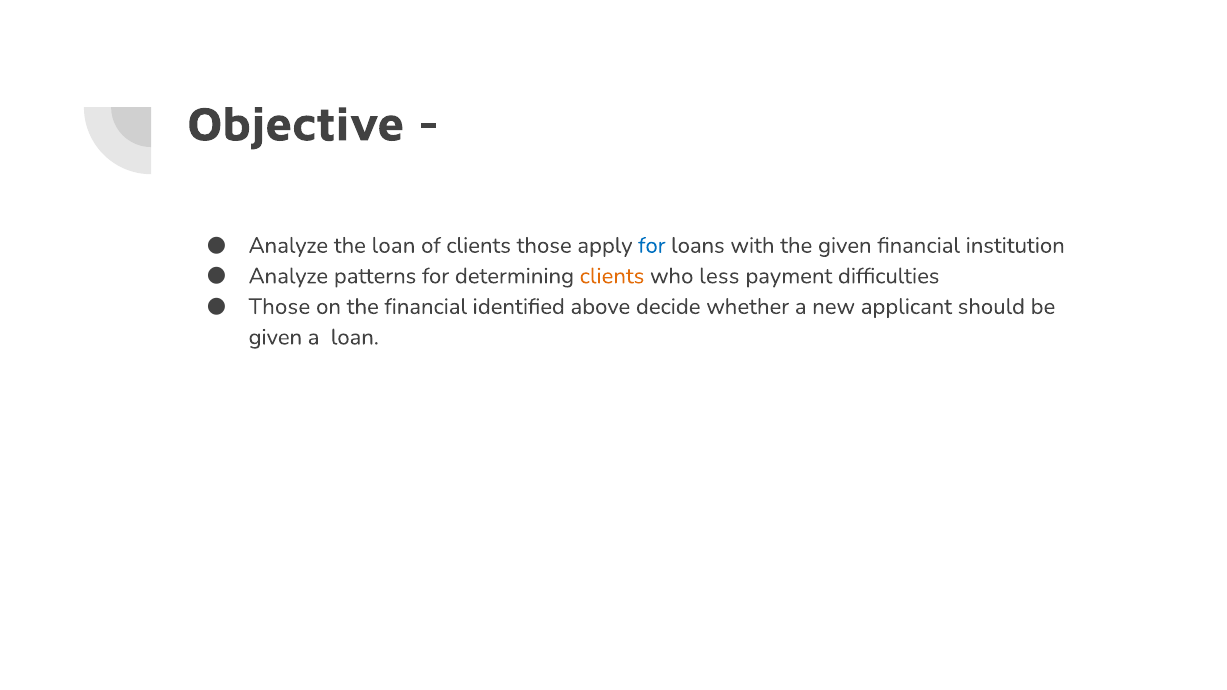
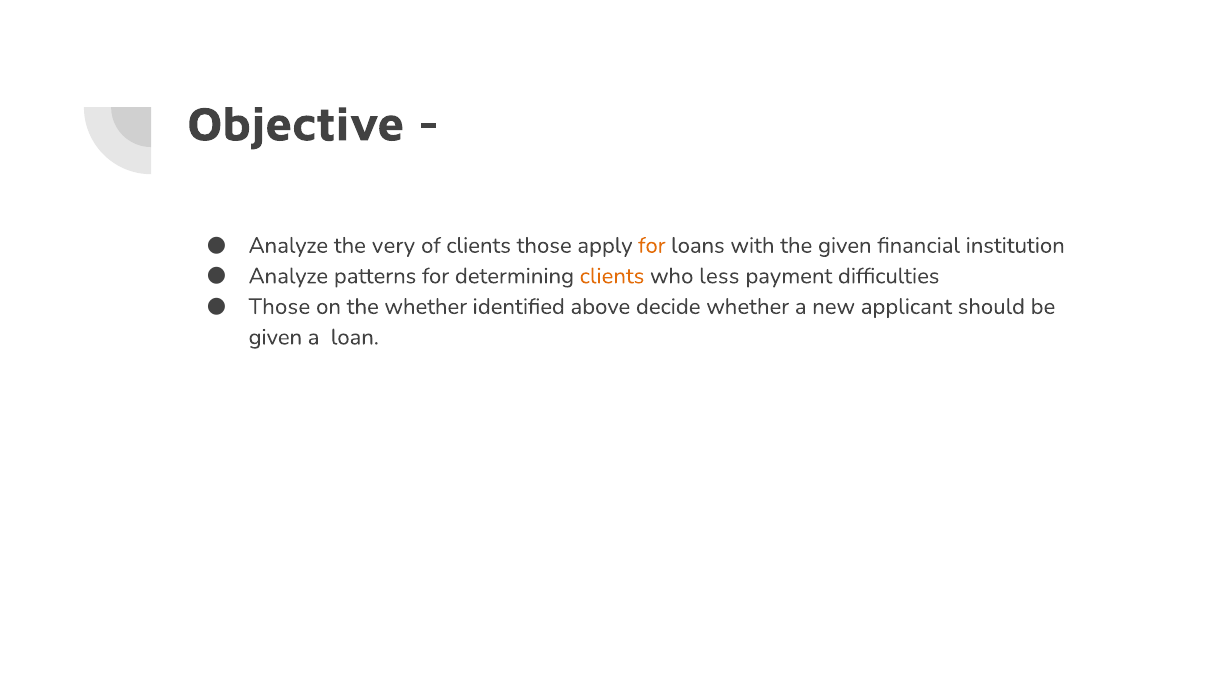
the loan: loan -> very
for at (652, 246) colour: blue -> orange
the financial: financial -> whether
